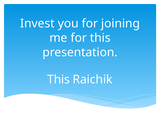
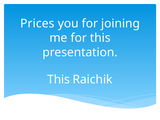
Invest: Invest -> Prices
